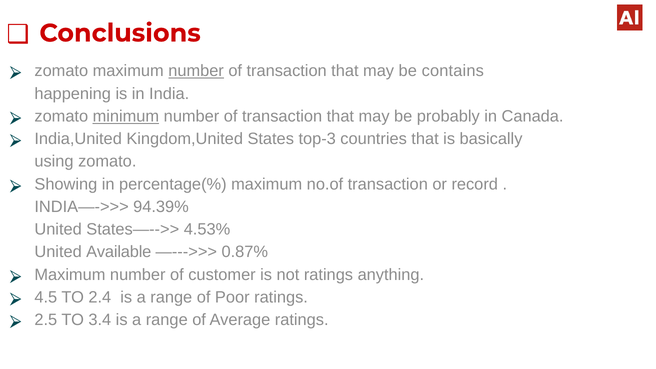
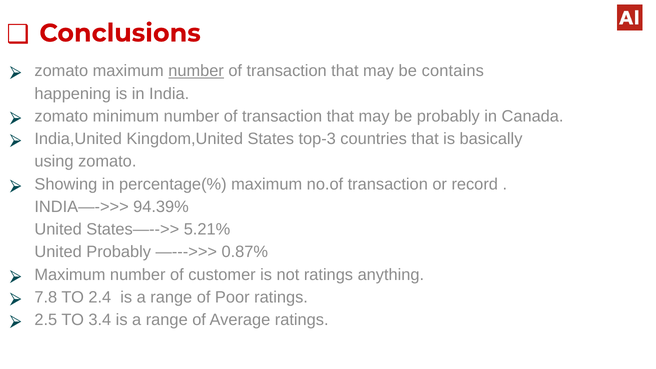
minimum underline: present -> none
4.53%: 4.53% -> 5.21%
United Available: Available -> Probably
4.5: 4.5 -> 7.8
